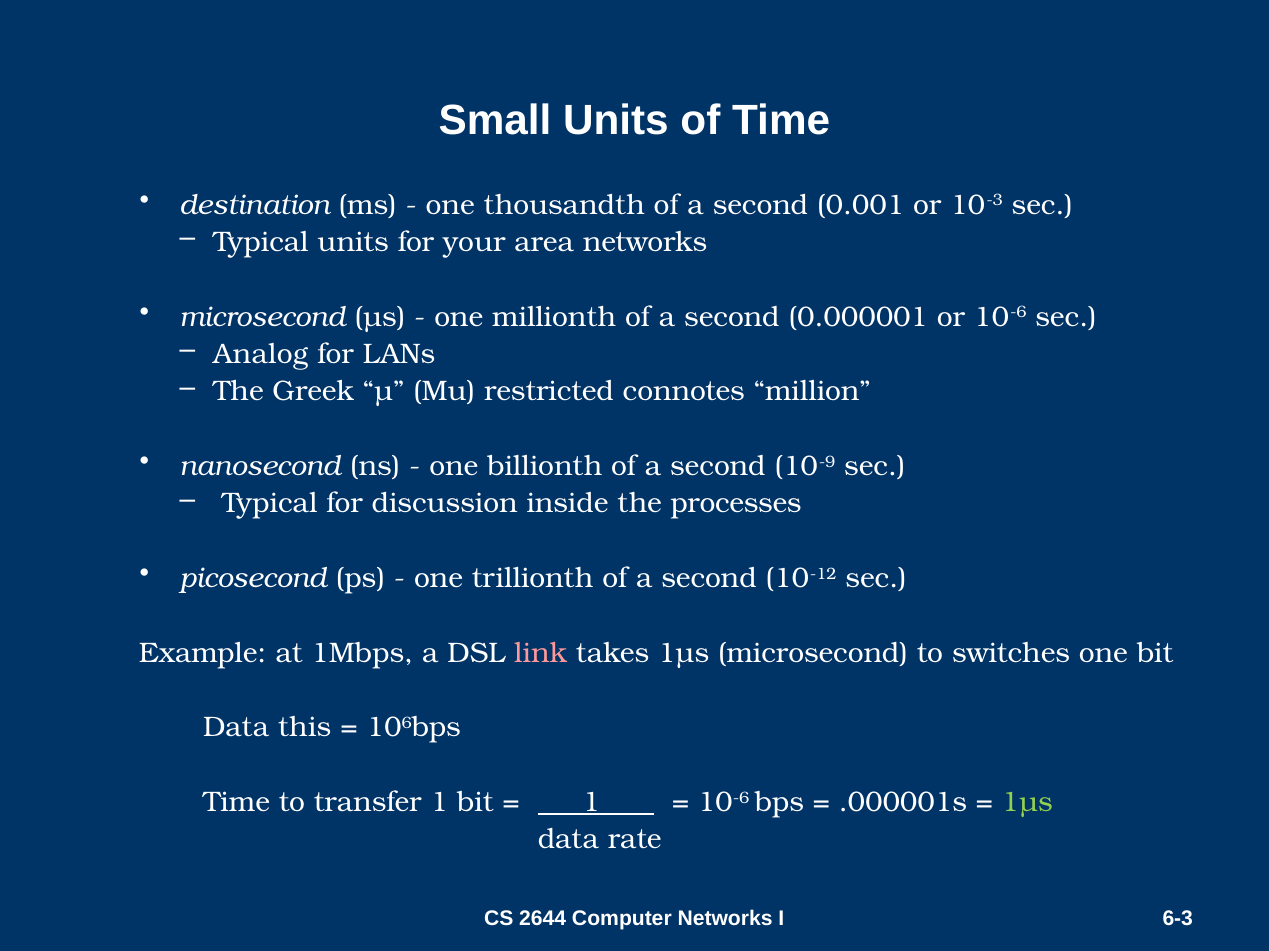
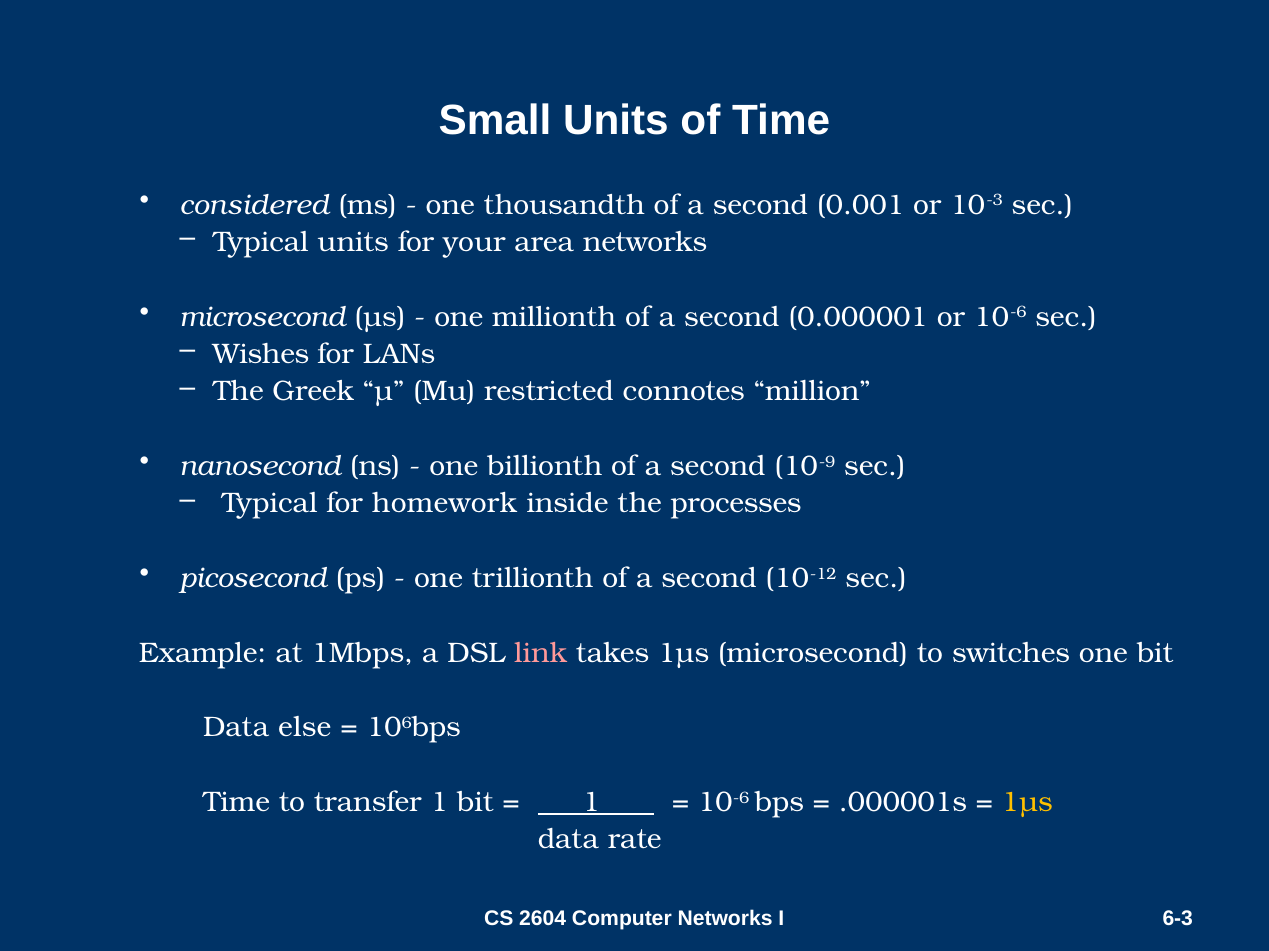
destination: destination -> considered
Analog: Analog -> Wishes
discussion: discussion -> homework
this: this -> else
1µs at (1027, 803) colour: light green -> yellow
2644: 2644 -> 2604
